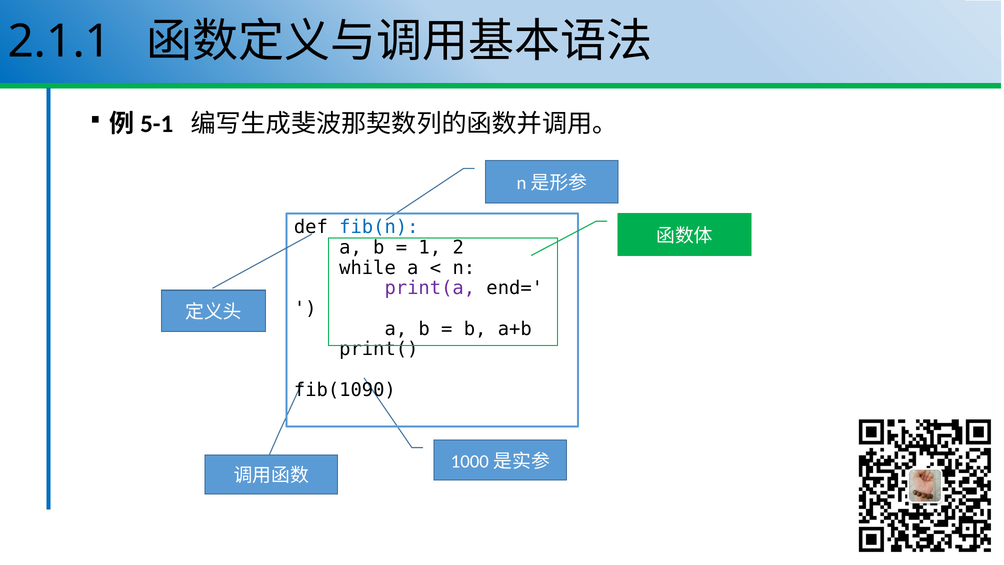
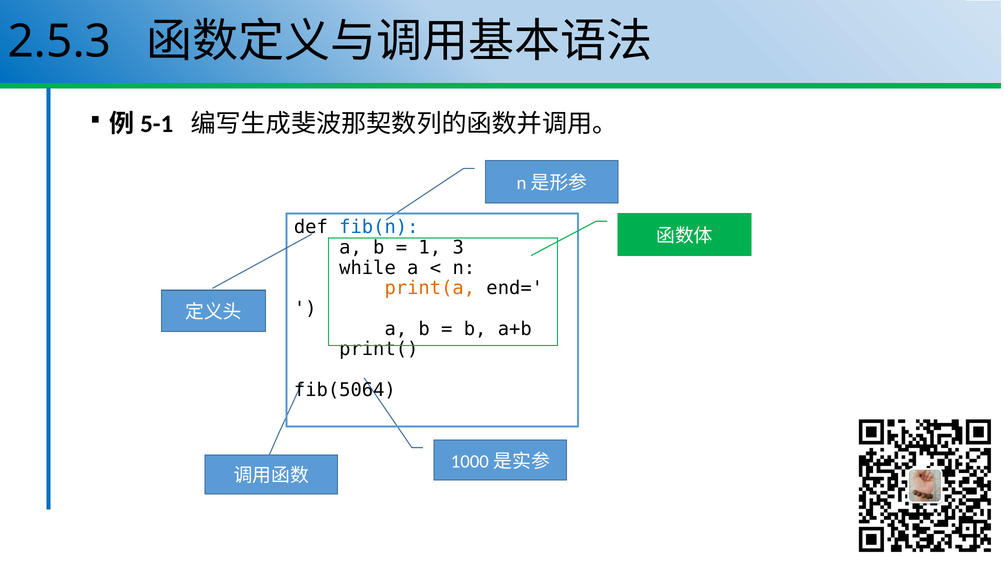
2.1.1: 2.1.1 -> 2.5.3
2: 2 -> 3
print(a colour: purple -> orange
fib(1090: fib(1090 -> fib(5064
